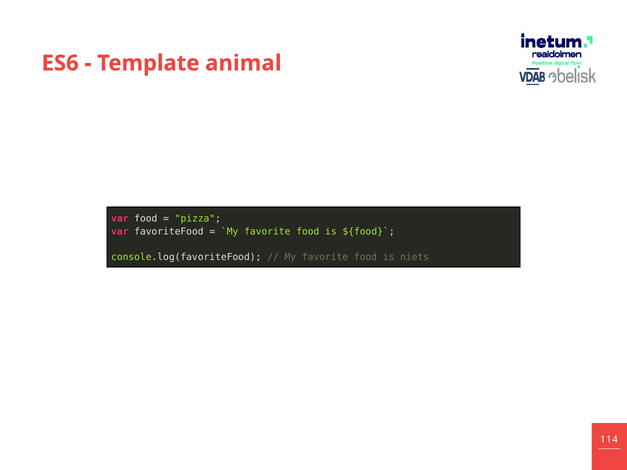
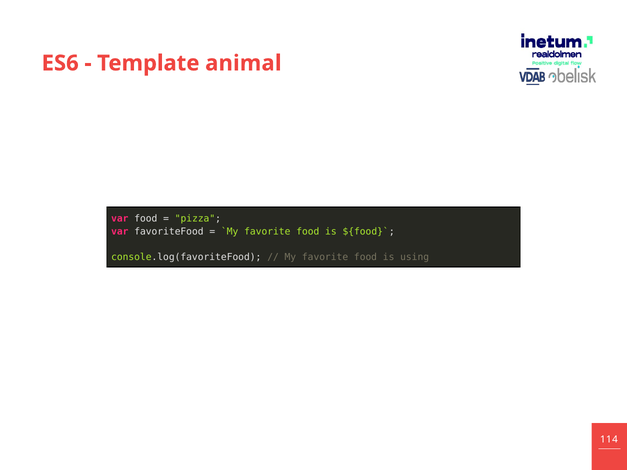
niets: niets -> using
